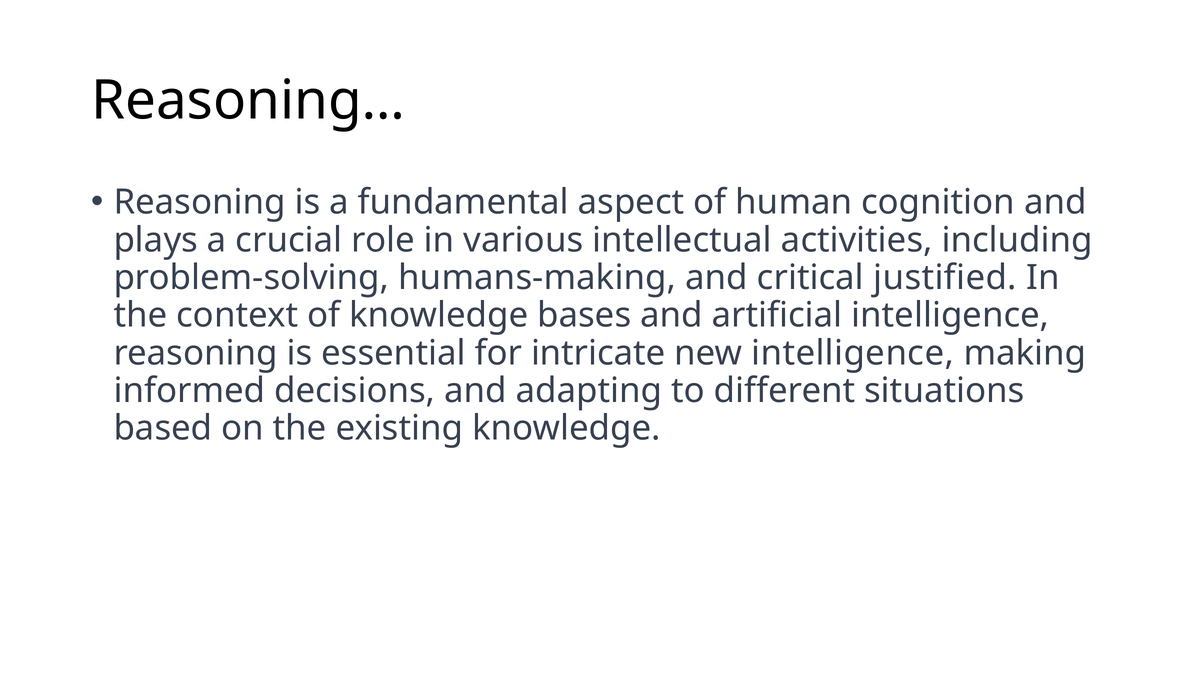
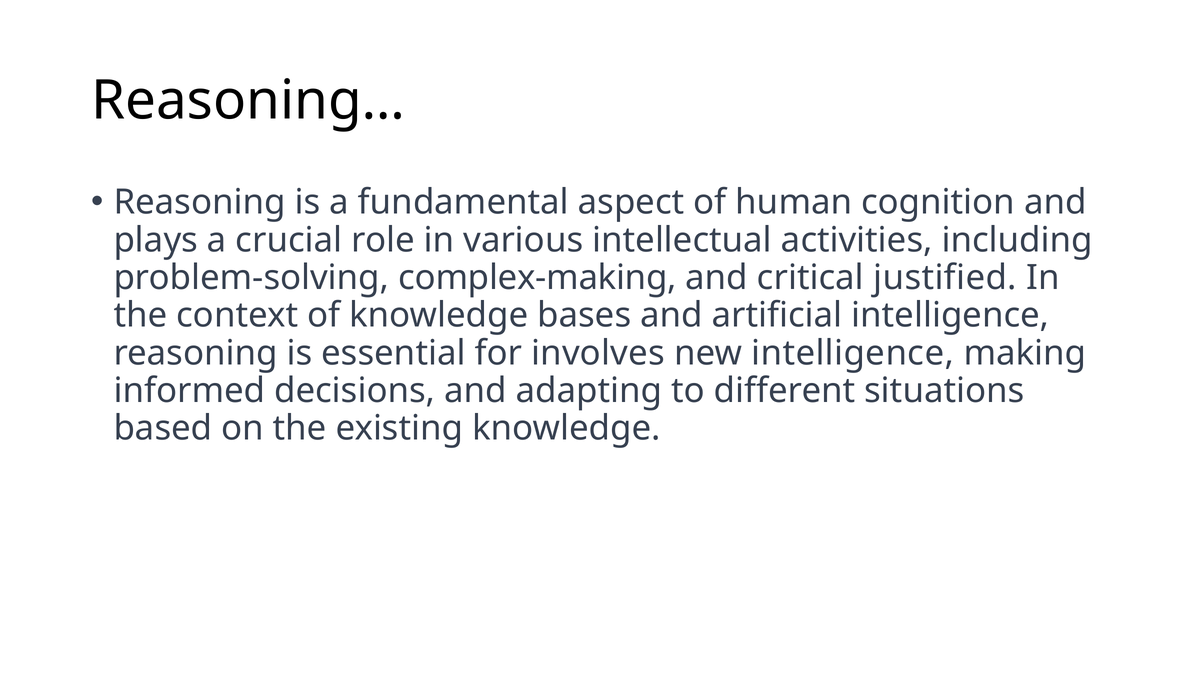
humans-making: humans-making -> complex-making
intricate: intricate -> involves
